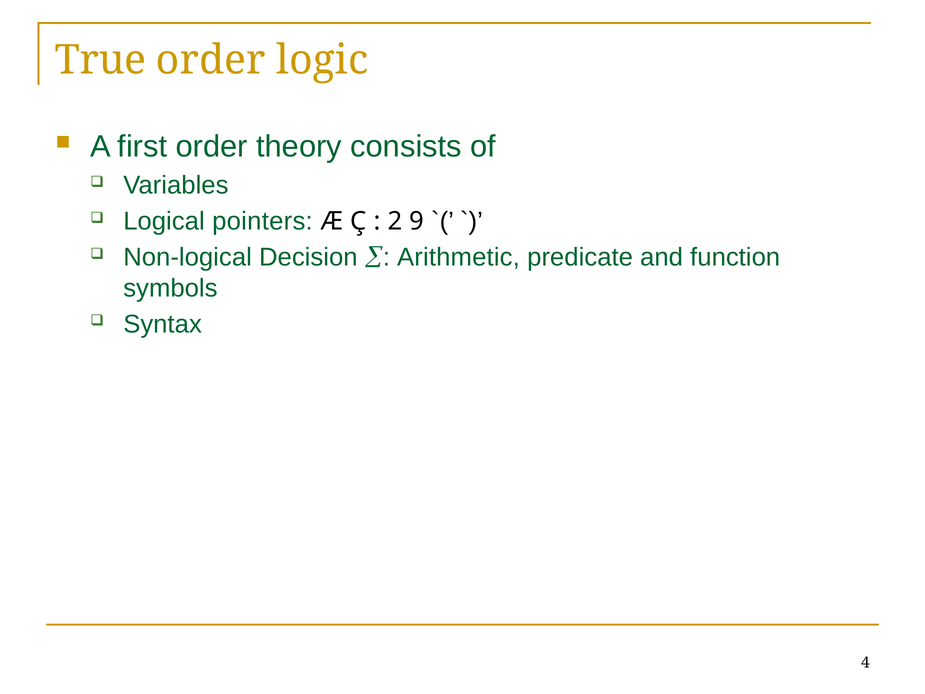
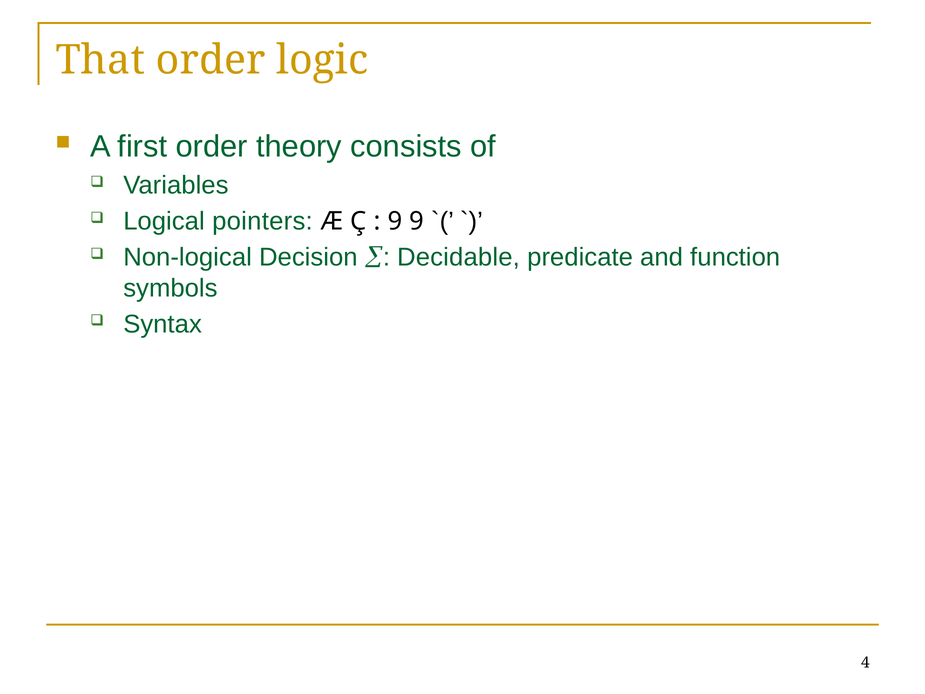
True: True -> That
2 at (395, 221): 2 -> 9
Arithmetic: Arithmetic -> Decidable
